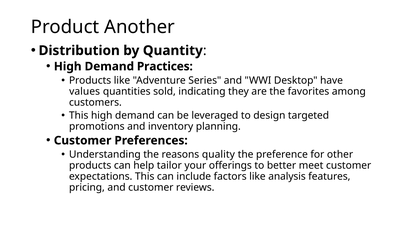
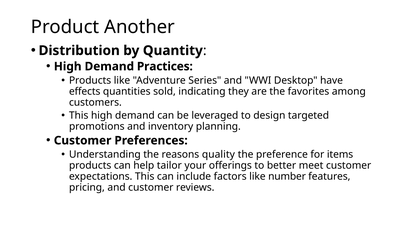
values: values -> effects
other: other -> items
analysis: analysis -> number
